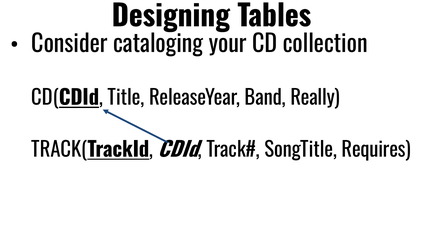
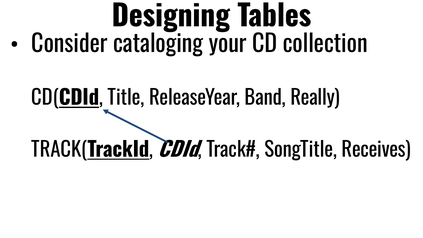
Requires: Requires -> Receives
